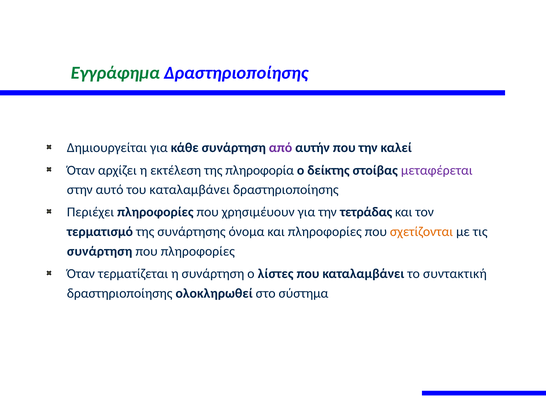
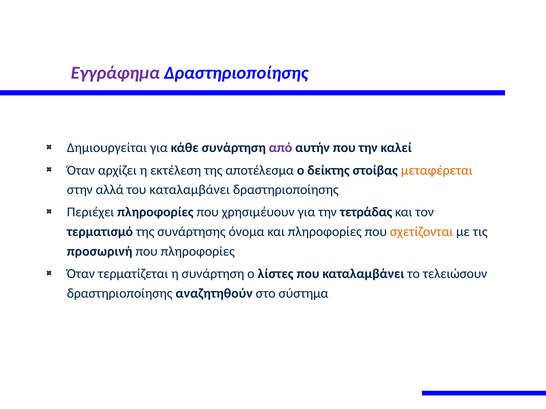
Εγγράφημα colour: green -> purple
πληροφορία: πληροφορία -> αποτέλεσμα
μεταφέρεται colour: purple -> orange
αυτό: αυτό -> αλλά
συνάρτηση at (100, 252): συνάρτηση -> προσωρινή
συντακτική: συντακτική -> τελειώσουν
ολοκληρωθεί: ολοκληρωθεί -> αναζητηθούν
